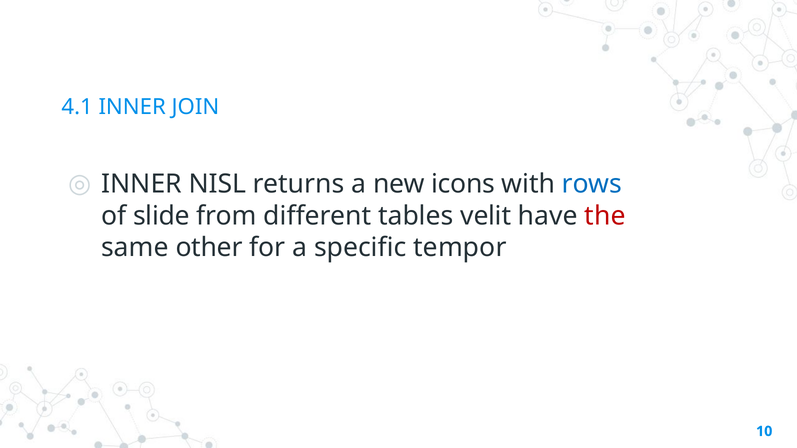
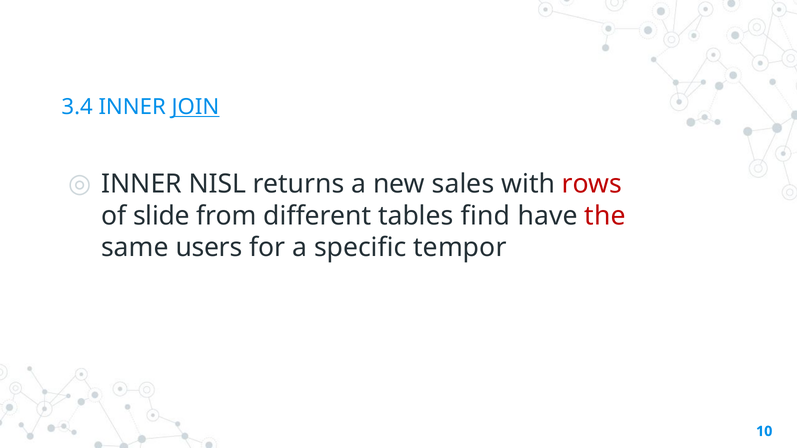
4.1: 4.1 -> 3.4
JOIN underline: none -> present
icons: icons -> sales
rows colour: blue -> red
velit: velit -> find
other: other -> users
